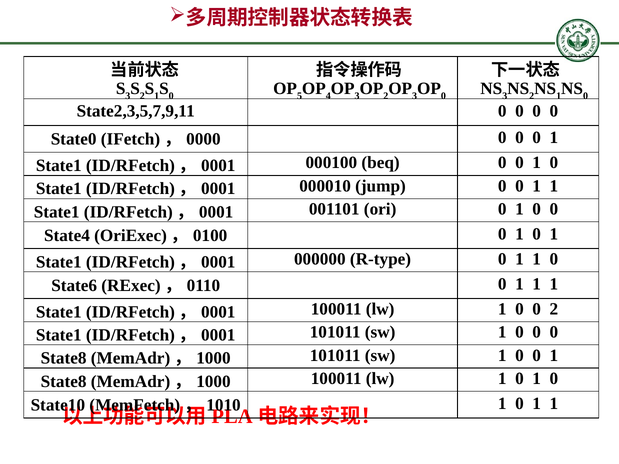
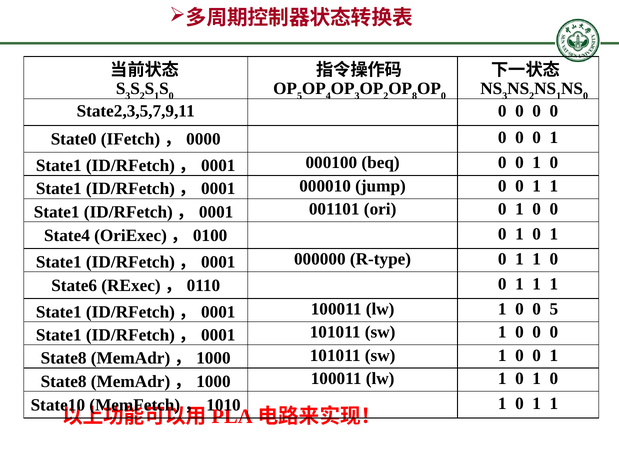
3 at (415, 96): 3 -> 8
0 2: 2 -> 5
